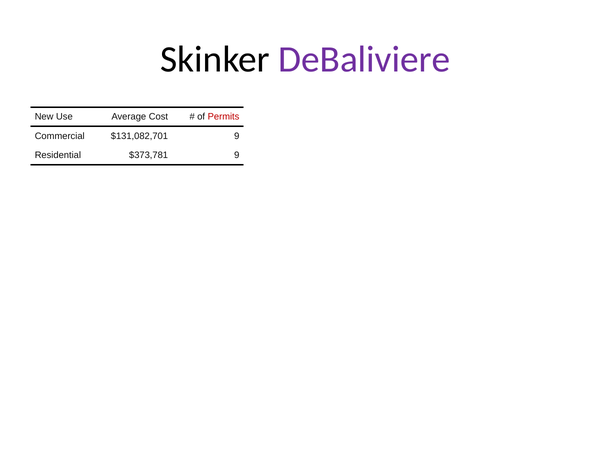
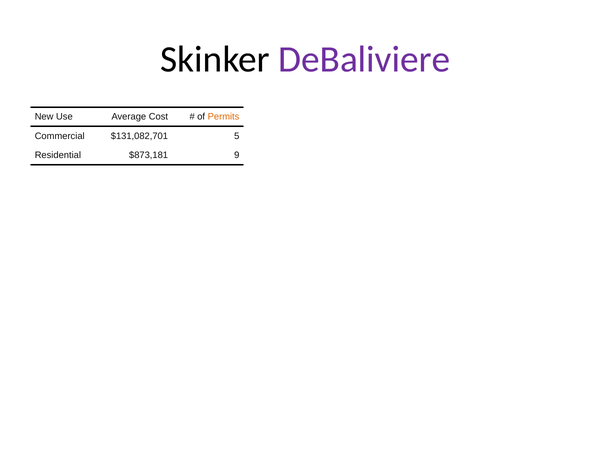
Permits colour: red -> orange
$131,082,701 9: 9 -> 5
$373,781: $373,781 -> $873,181
